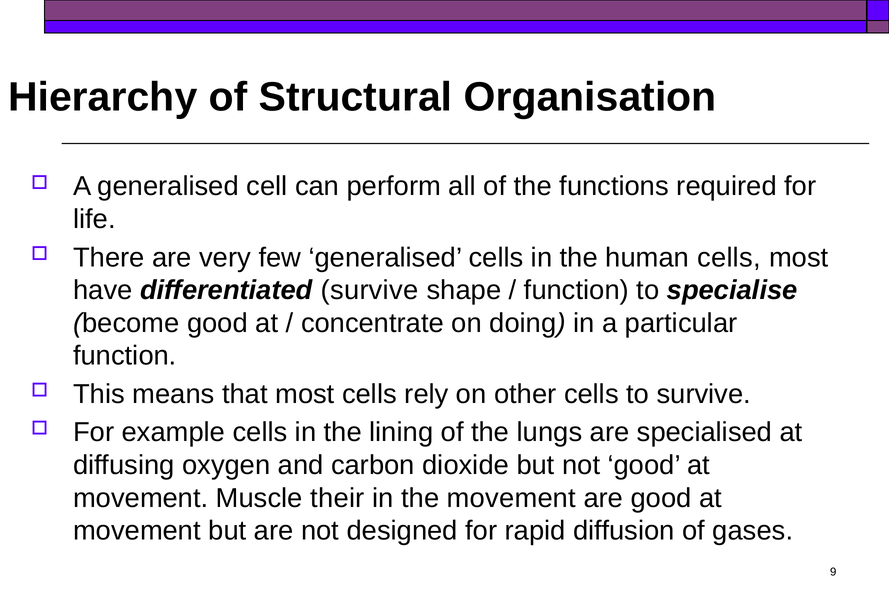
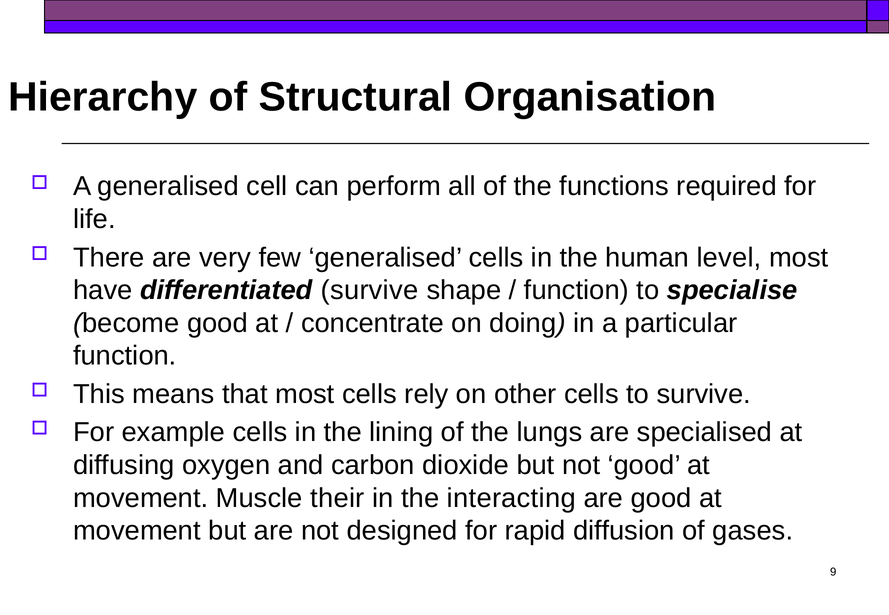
human cells: cells -> level
the movement: movement -> interacting
